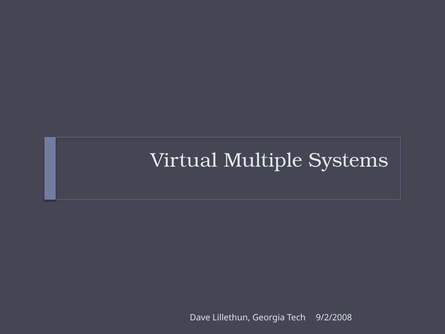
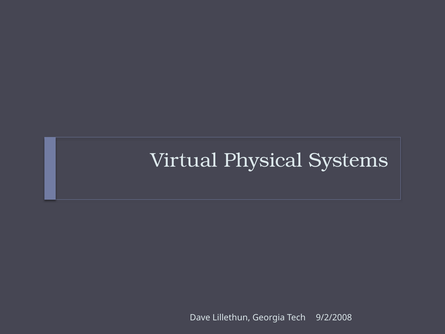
Multiple: Multiple -> Physical
